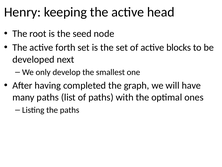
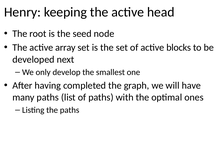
forth: forth -> array
